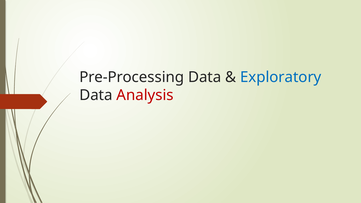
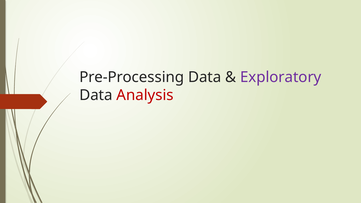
Exploratory colour: blue -> purple
